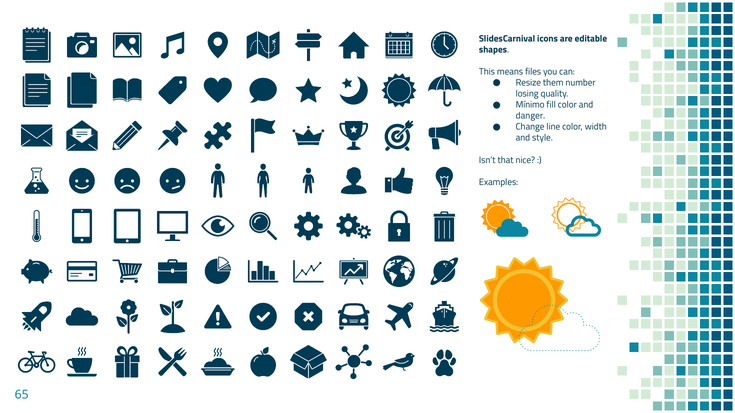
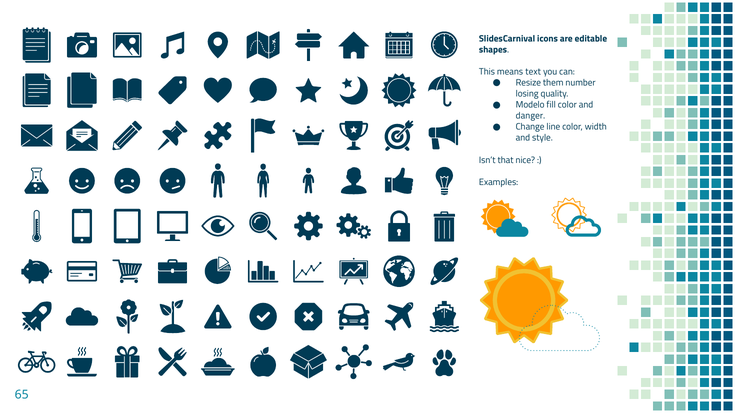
files: files -> text
Mínimo: Mínimo -> Modelo
